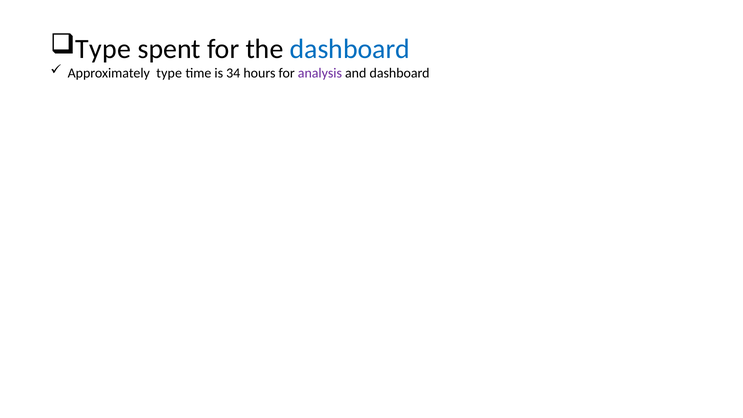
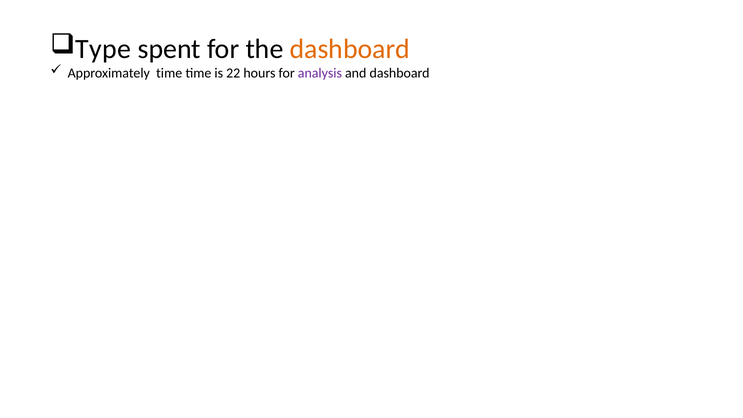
dashboard at (350, 49) colour: blue -> orange
Approximately type: type -> time
34: 34 -> 22
